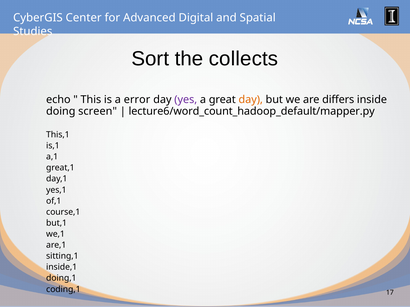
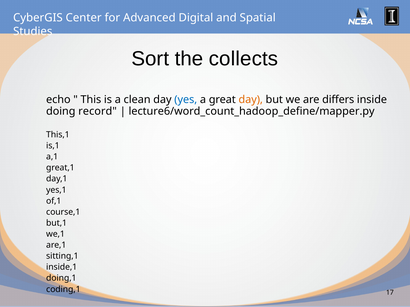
error: error -> clean
yes colour: purple -> blue
screen: screen -> record
lecture6/word_count_hadoop_default/mapper.py: lecture6/word_count_hadoop_default/mapper.py -> lecture6/word_count_hadoop_define/mapper.py
